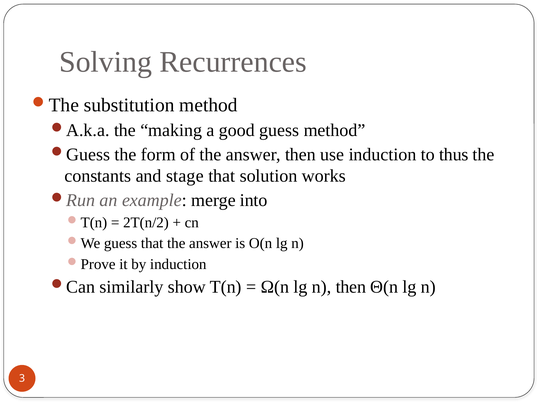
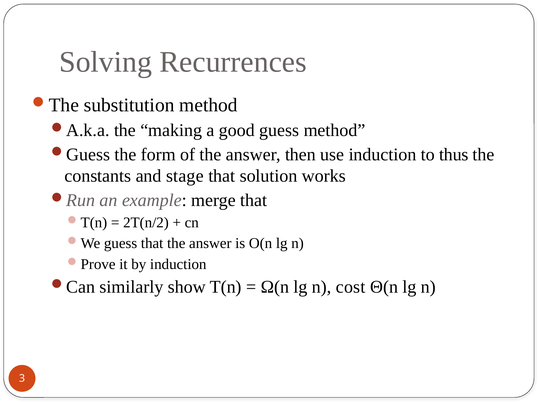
merge into: into -> that
n then: then -> cost
